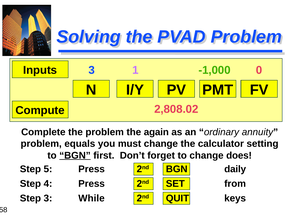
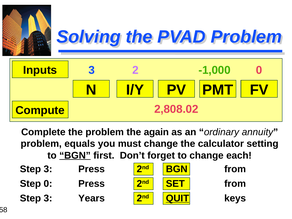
1: 1 -> 2
does: does -> each
5 at (48, 169): 5 -> 3
BGN daily: daily -> from
Step 4: 4 -> 0
While: While -> Years
QUIT underline: none -> present
